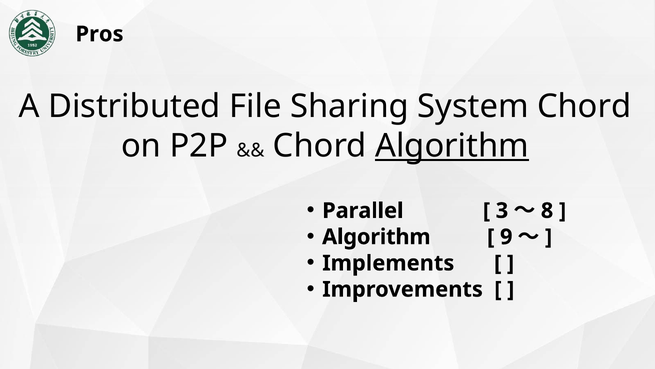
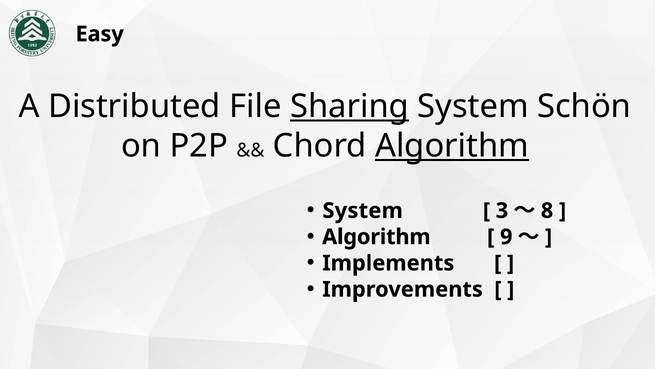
Pros: Pros -> Easy
Sharing underline: none -> present
System Chord: Chord -> Schön
Parallel at (363, 210): Parallel -> System
